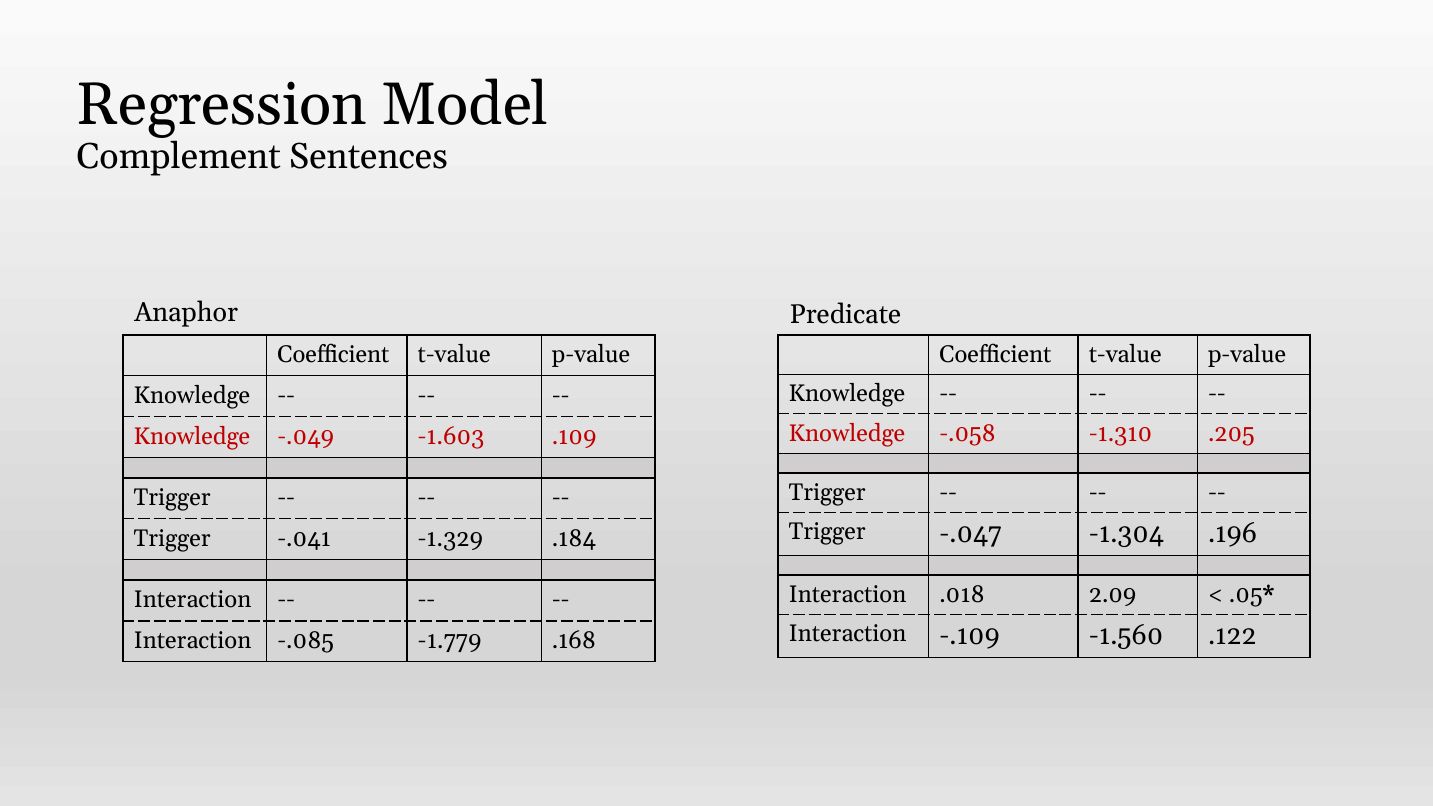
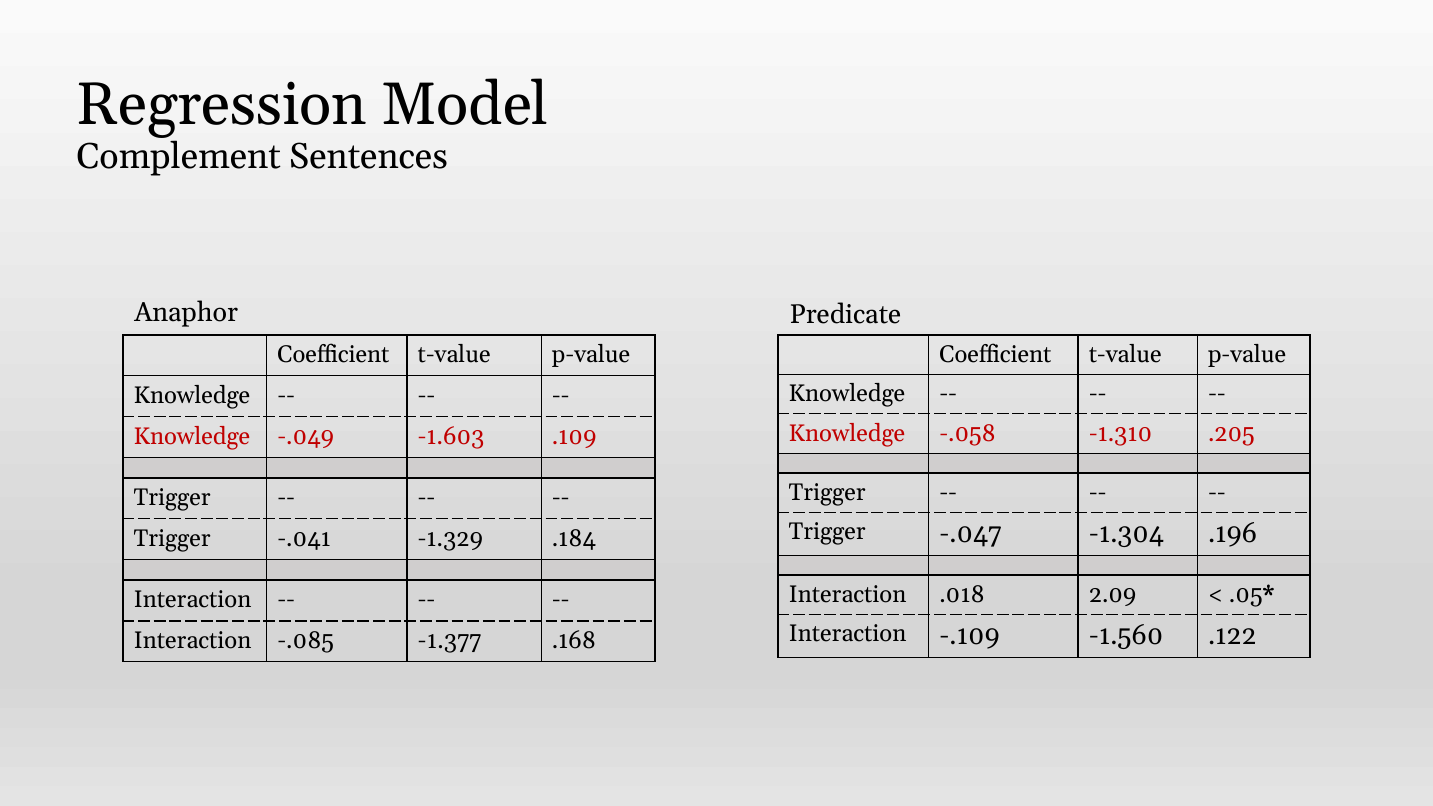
-1.779: -1.779 -> -1.377
